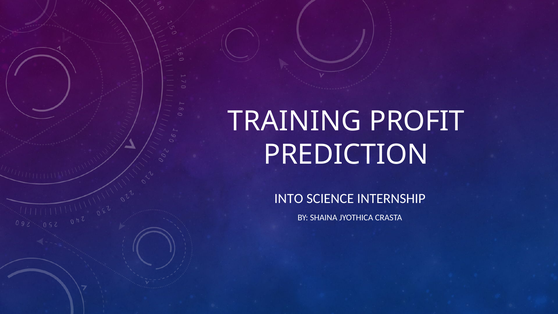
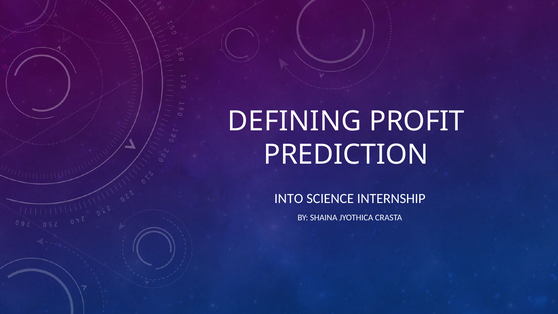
TRAINING: TRAINING -> DEFINING
